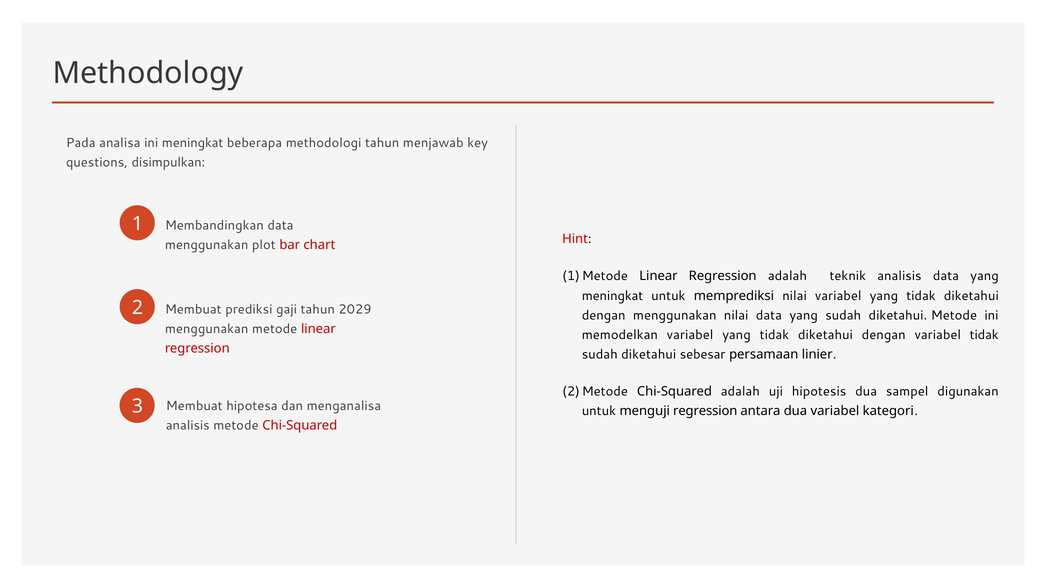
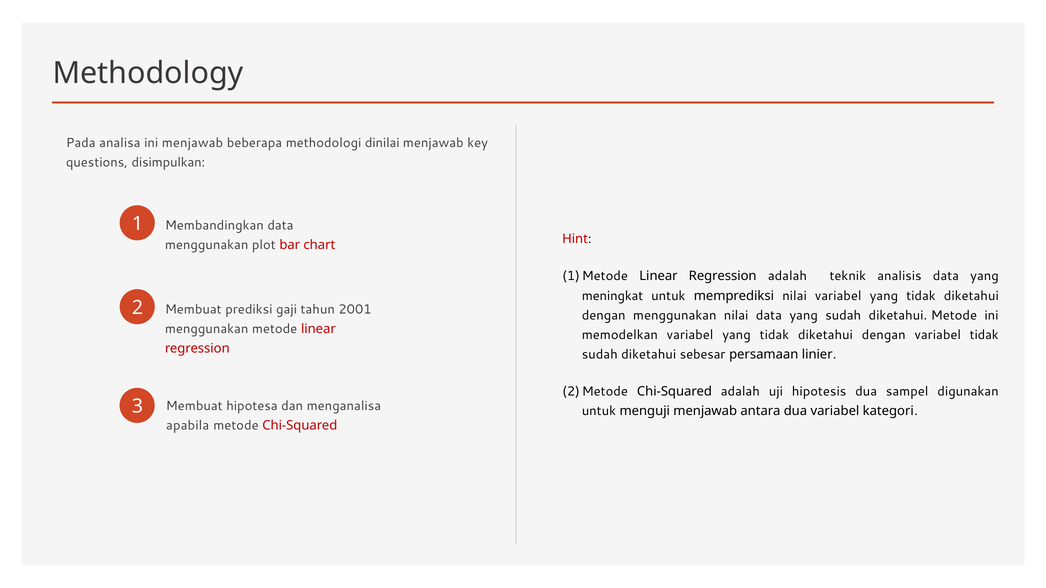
ini meningkat: meningkat -> menjawab
methodologi tahun: tahun -> dinilai
2029: 2029 -> 2001
menguji regression: regression -> menjawab
analisis at (188, 426): analisis -> apabila
